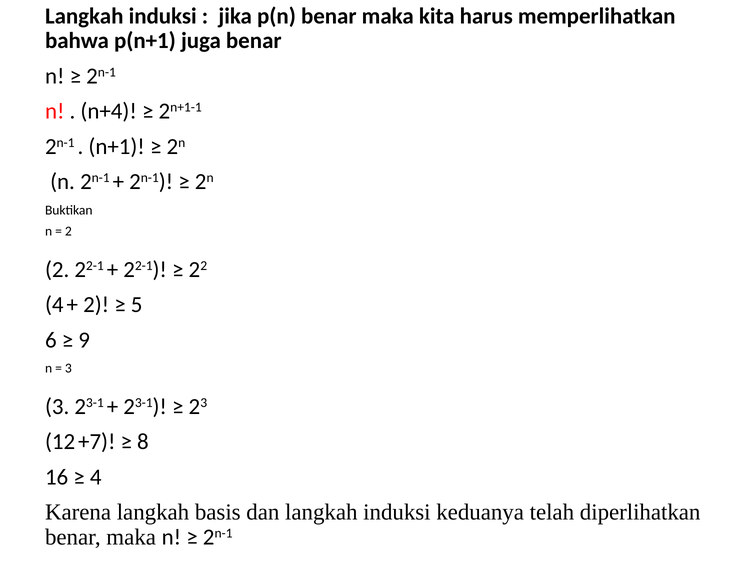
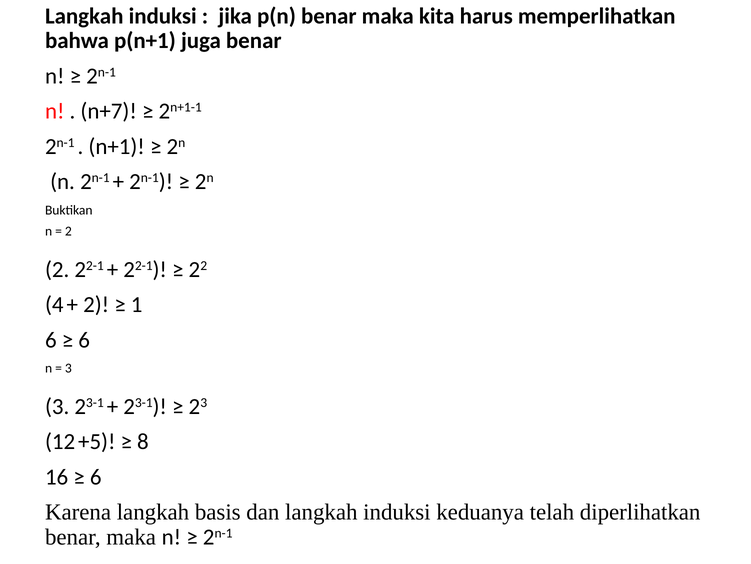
n+4: n+4 -> n+7
5: 5 -> 1
9 at (84, 340): 9 -> 6
+7: +7 -> +5
4 at (96, 476): 4 -> 6
